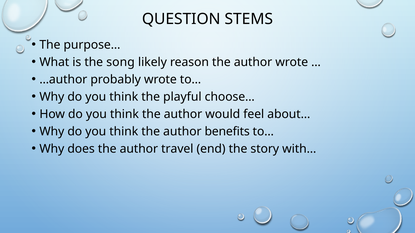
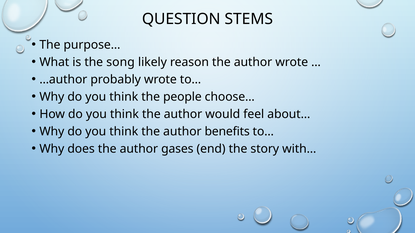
playful: playful -> people
travel: travel -> gases
